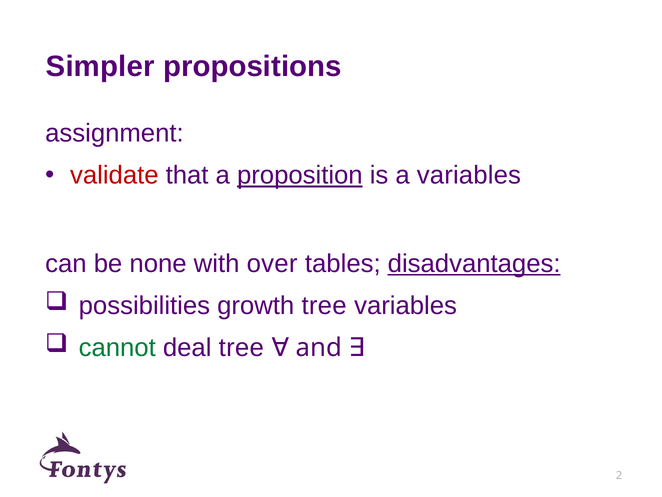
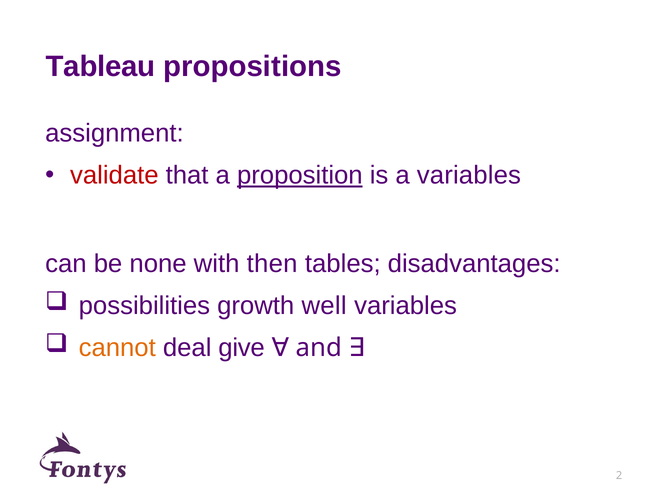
Simpler: Simpler -> Tableau
over: over -> then
disadvantages underline: present -> none
growth tree: tree -> well
cannot colour: green -> orange
deal tree: tree -> give
